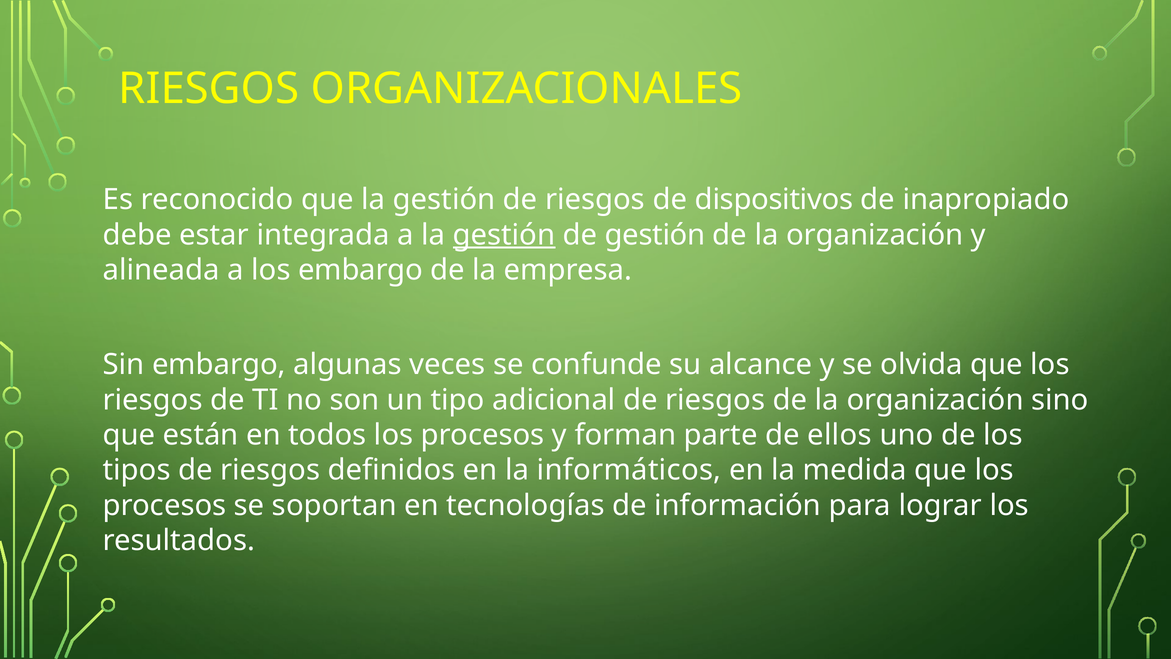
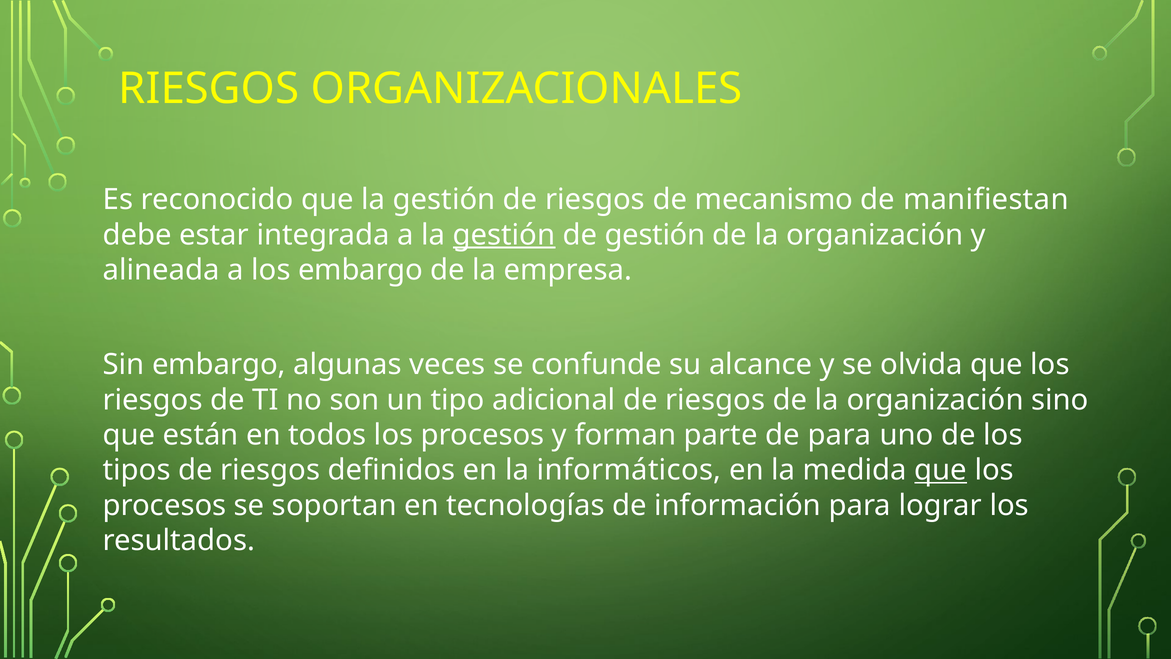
dispositivos: dispositivos -> mecanismo
inapropiado: inapropiado -> manifiestan
de ellos: ellos -> para
que at (941, 470) underline: none -> present
